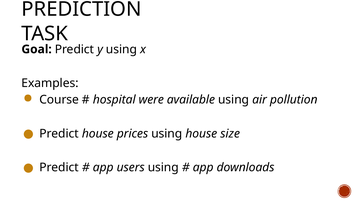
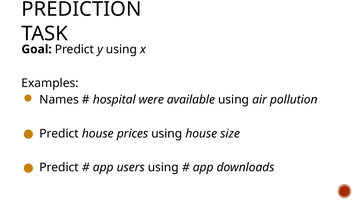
Course: Course -> Names
